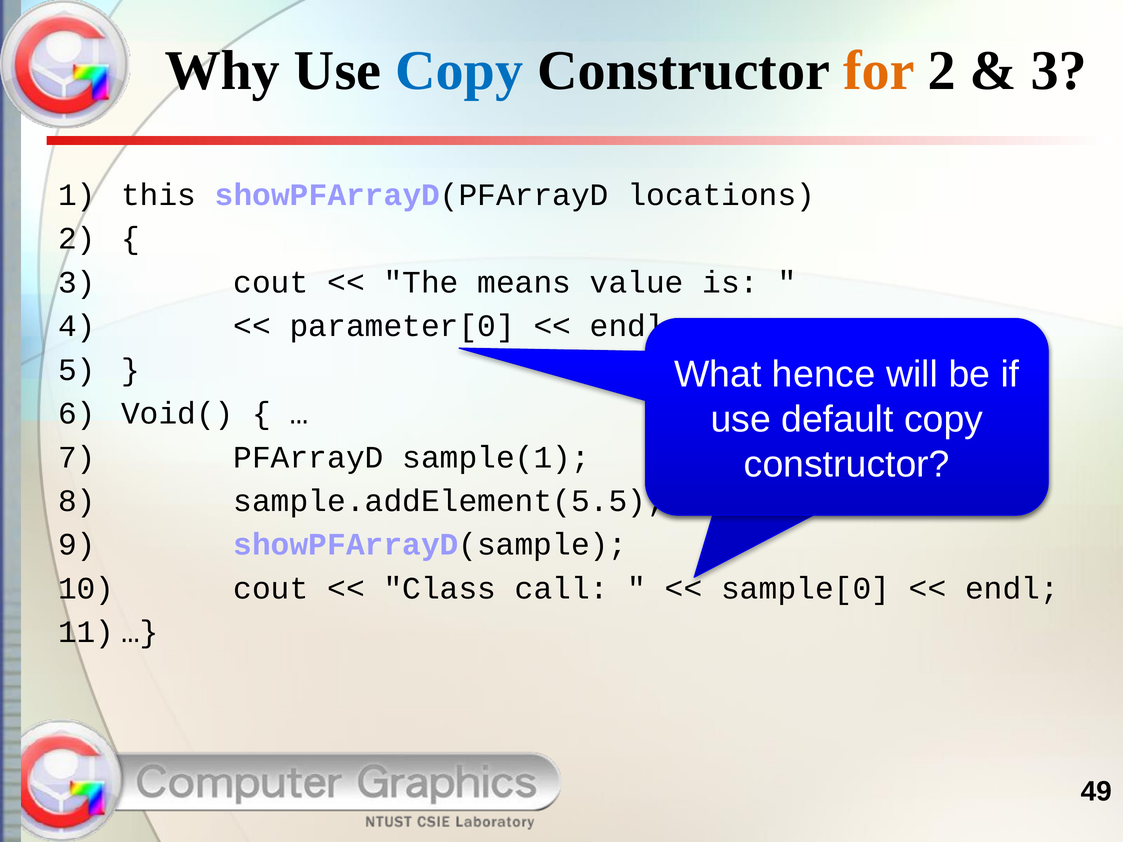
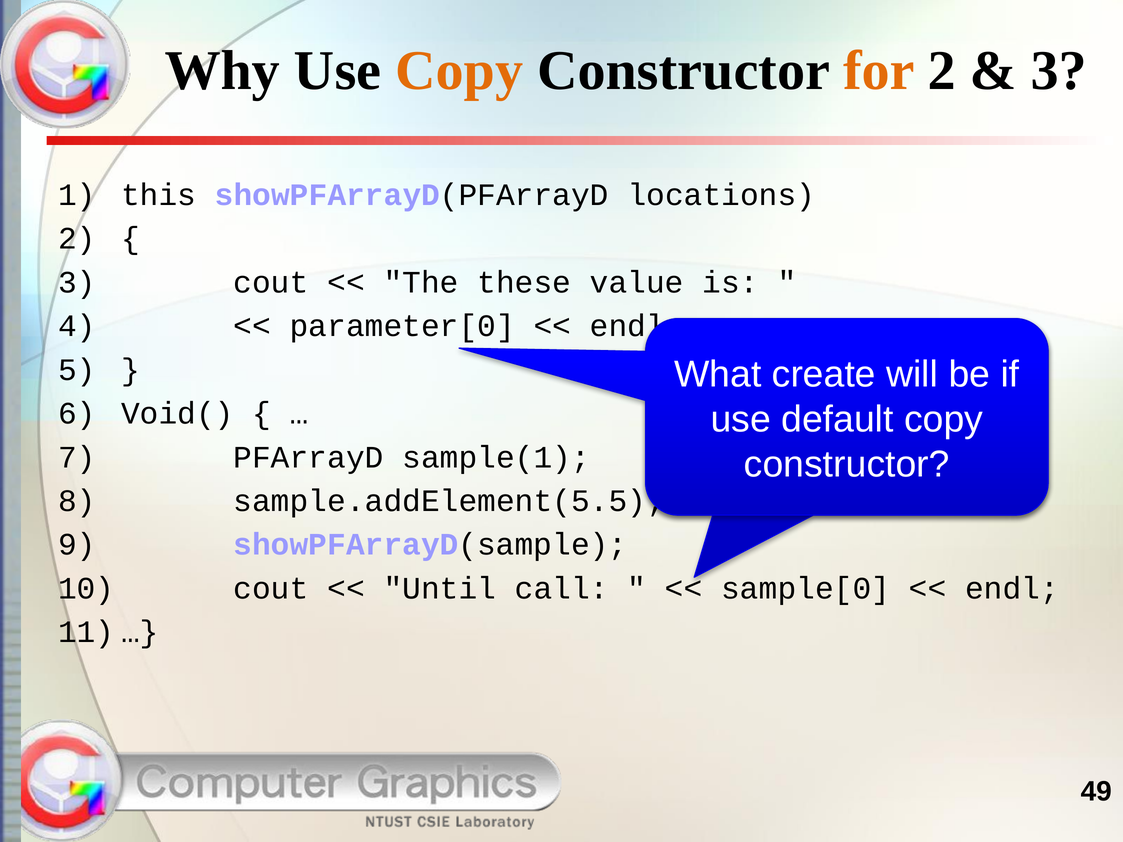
Copy at (459, 71) colour: blue -> orange
means: means -> these
hence: hence -> create
Class: Class -> Until
